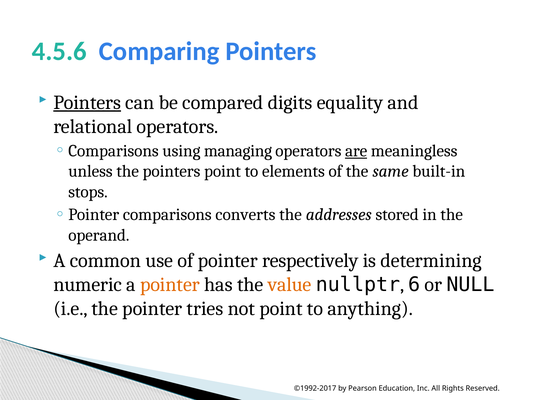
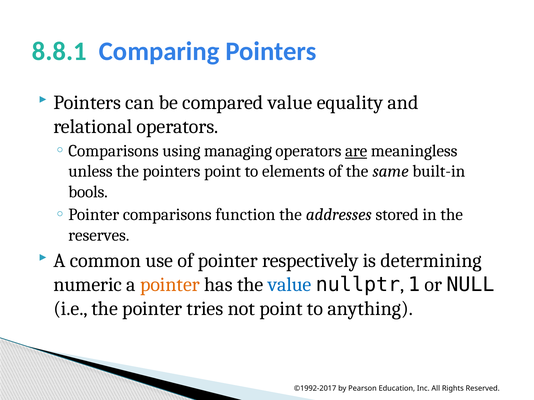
4.5.6: 4.5.6 -> 8.8.1
Pointers at (87, 103) underline: present -> none
compared digits: digits -> value
stops: stops -> bools
converts: converts -> function
operand: operand -> reserves
value at (290, 285) colour: orange -> blue
6: 6 -> 1
